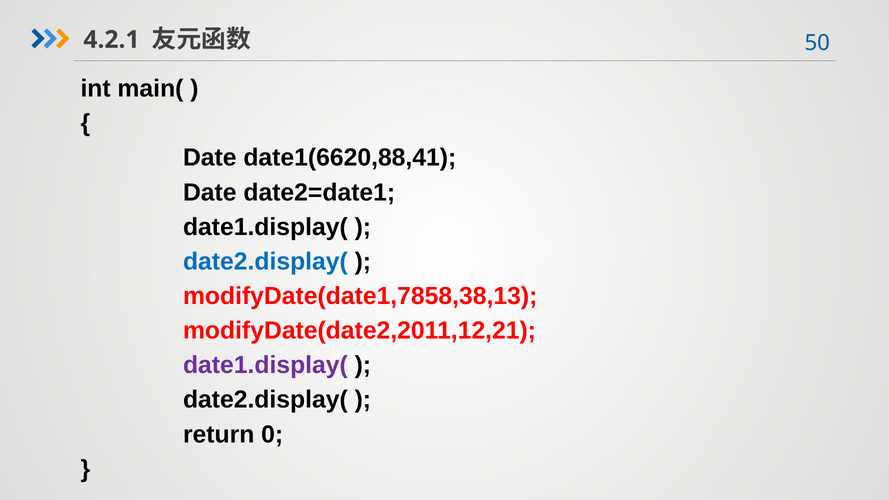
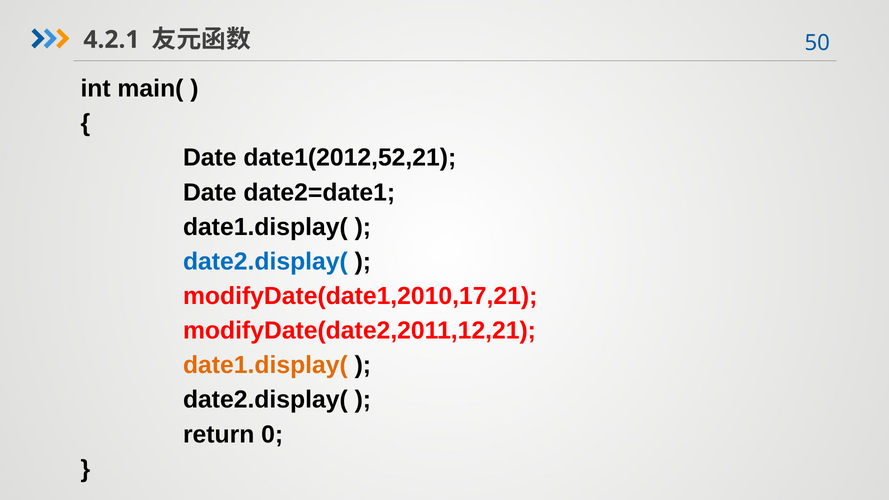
date1(6620,88,41: date1(6620,88,41 -> date1(2012,52,21
modifyDate(date1,7858,38,13: modifyDate(date1,7858,38,13 -> modifyDate(date1,2010,17,21
date1.display( at (265, 365) colour: purple -> orange
